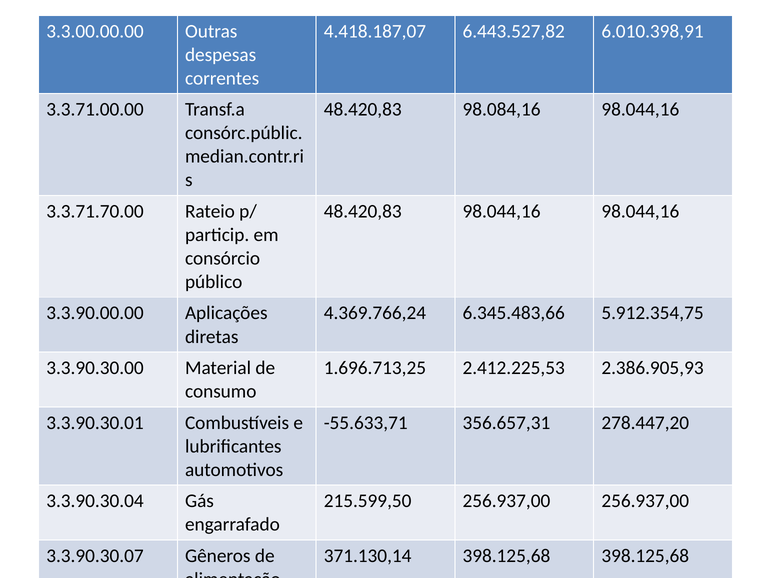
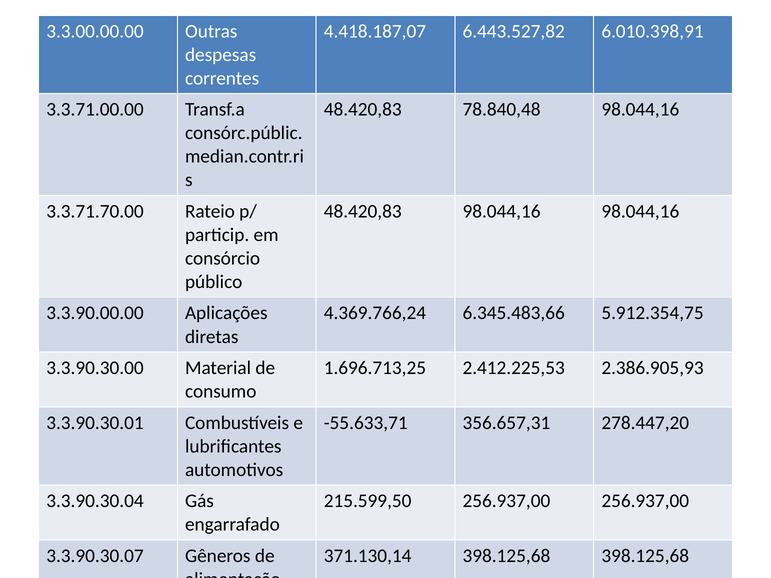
98.084,16: 98.084,16 -> 78.840,48
